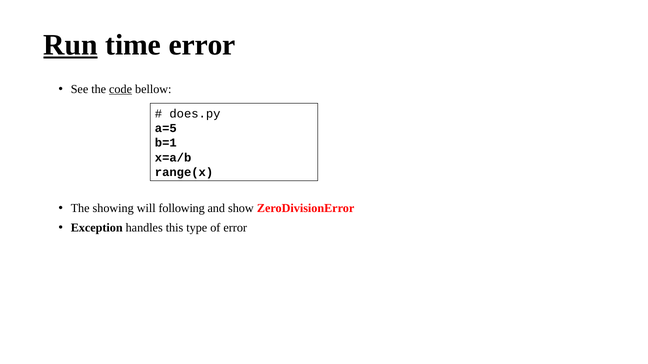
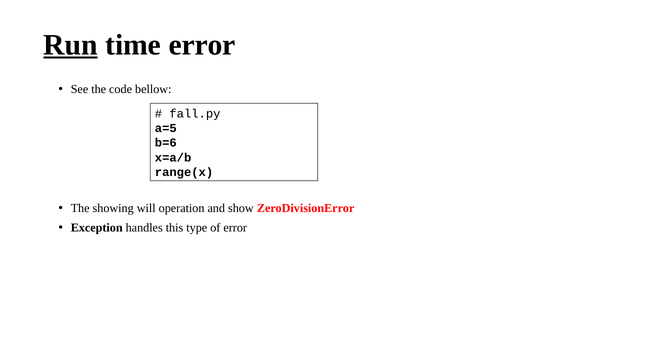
code underline: present -> none
does.py: does.py -> fall.py
b=1: b=1 -> b=6
following: following -> operation
